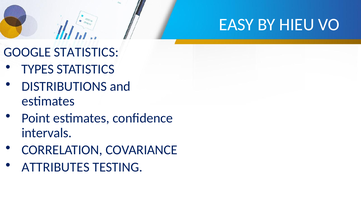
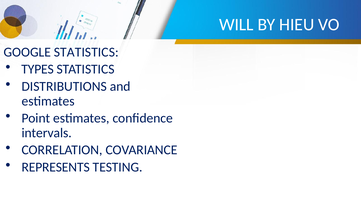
EASY: EASY -> WILL
ATTRIBUTES: ATTRIBUTES -> REPRESENTS
